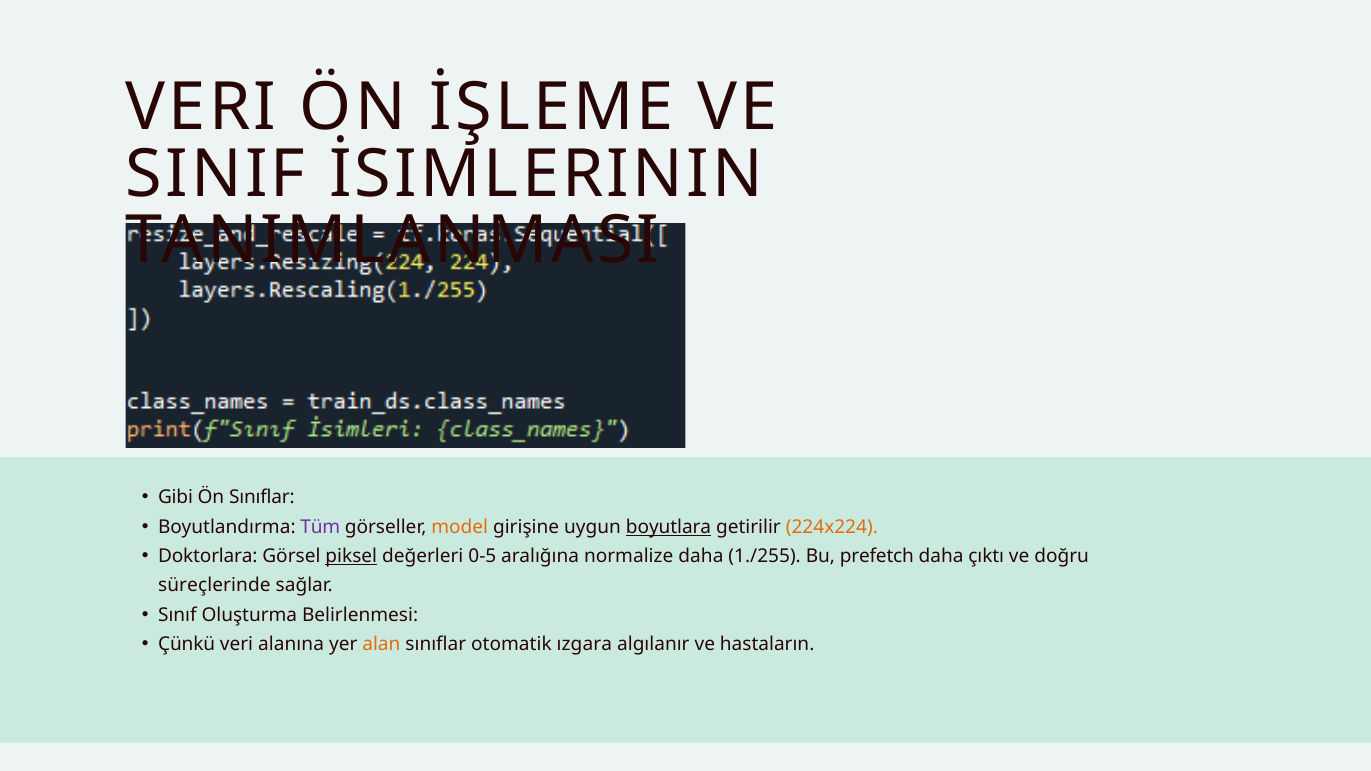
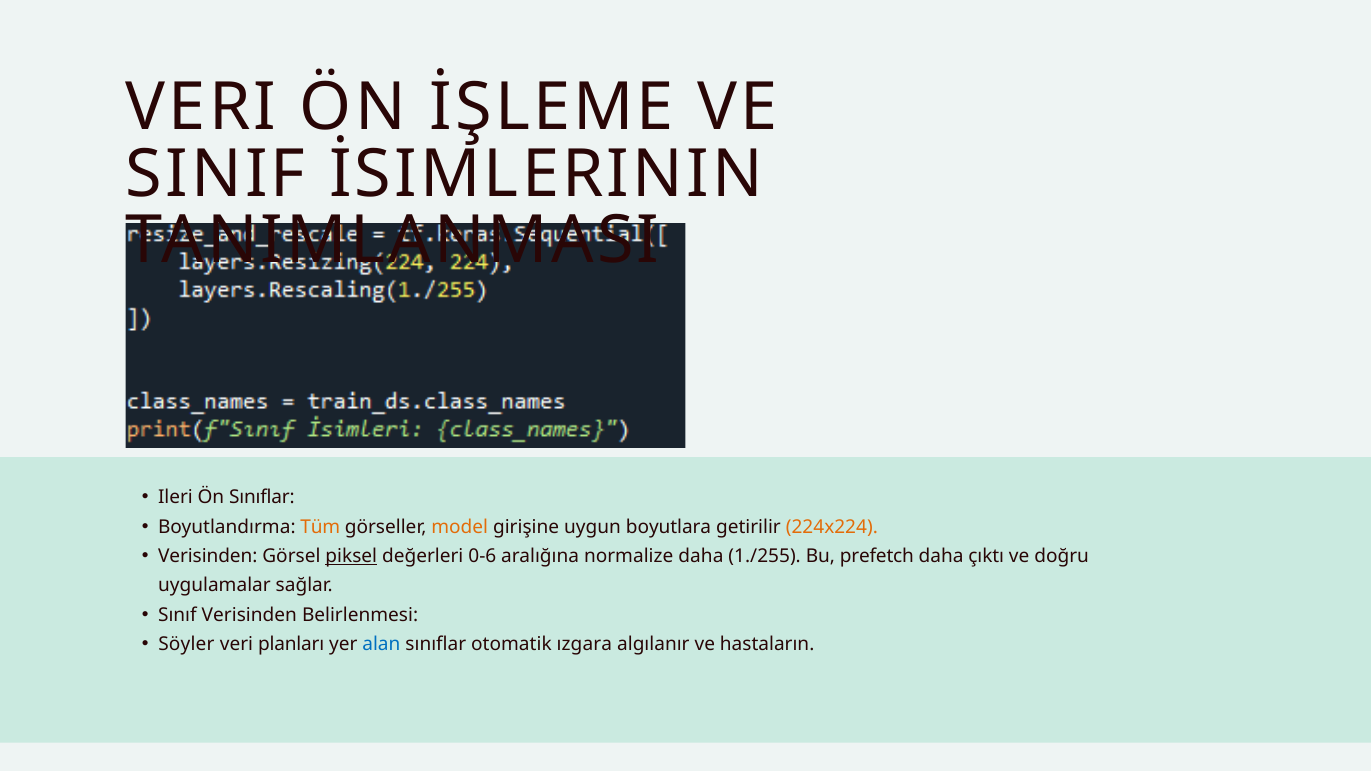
Gibi: Gibi -> Ileri
Tüm colour: purple -> orange
boyutlara underline: present -> none
Doktorlara at (208, 556): Doktorlara -> Verisinden
0-5: 0-5 -> 0-6
süreçlerinde: süreçlerinde -> uygulamalar
Sınıf Oluşturma: Oluşturma -> Verisinden
Çünkü: Çünkü -> Söyler
alanına: alanına -> planları
alan colour: orange -> blue
